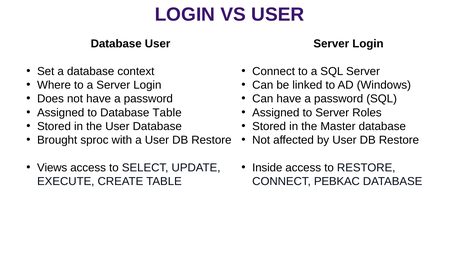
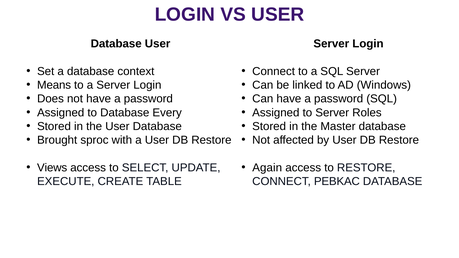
Where: Where -> Means
Database Table: Table -> Every
Inside: Inside -> Again
